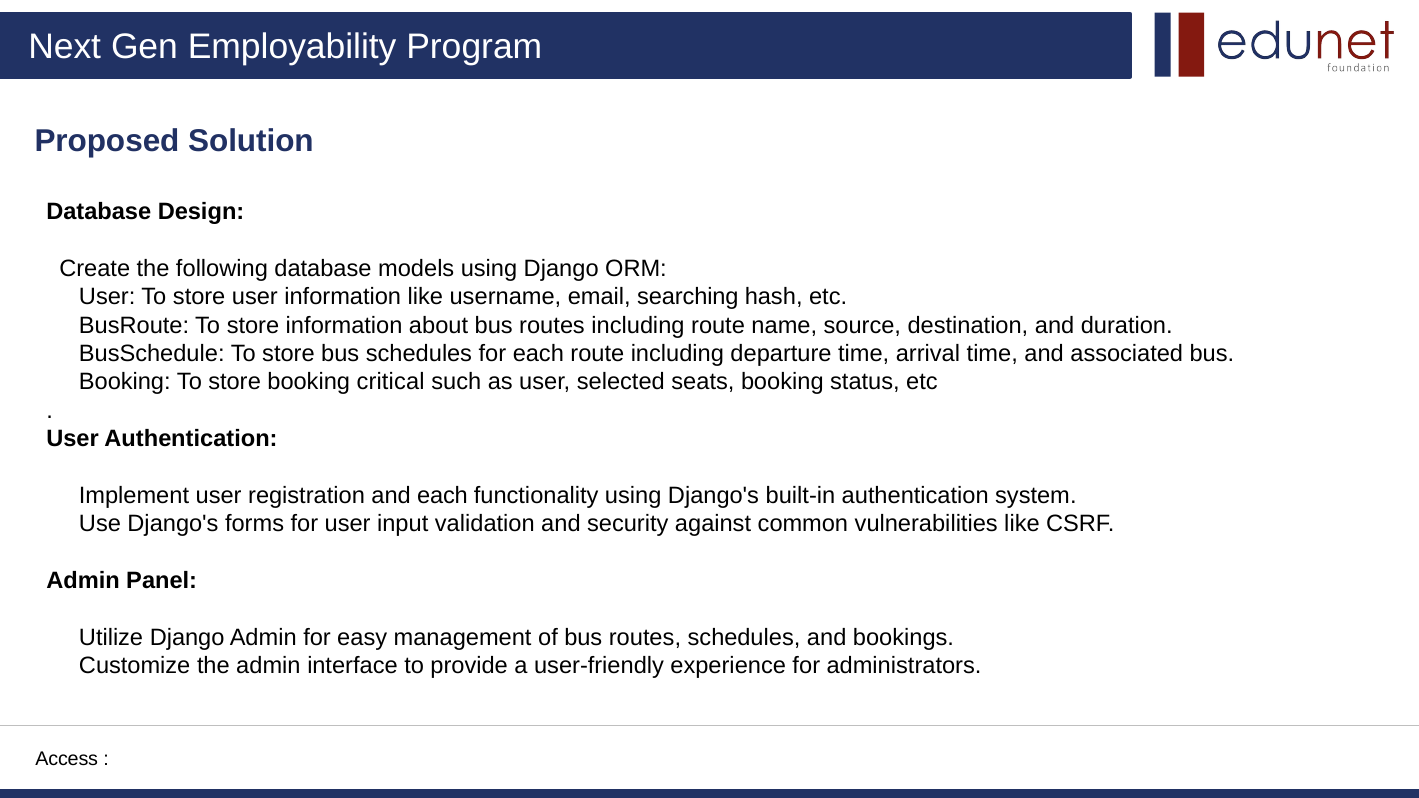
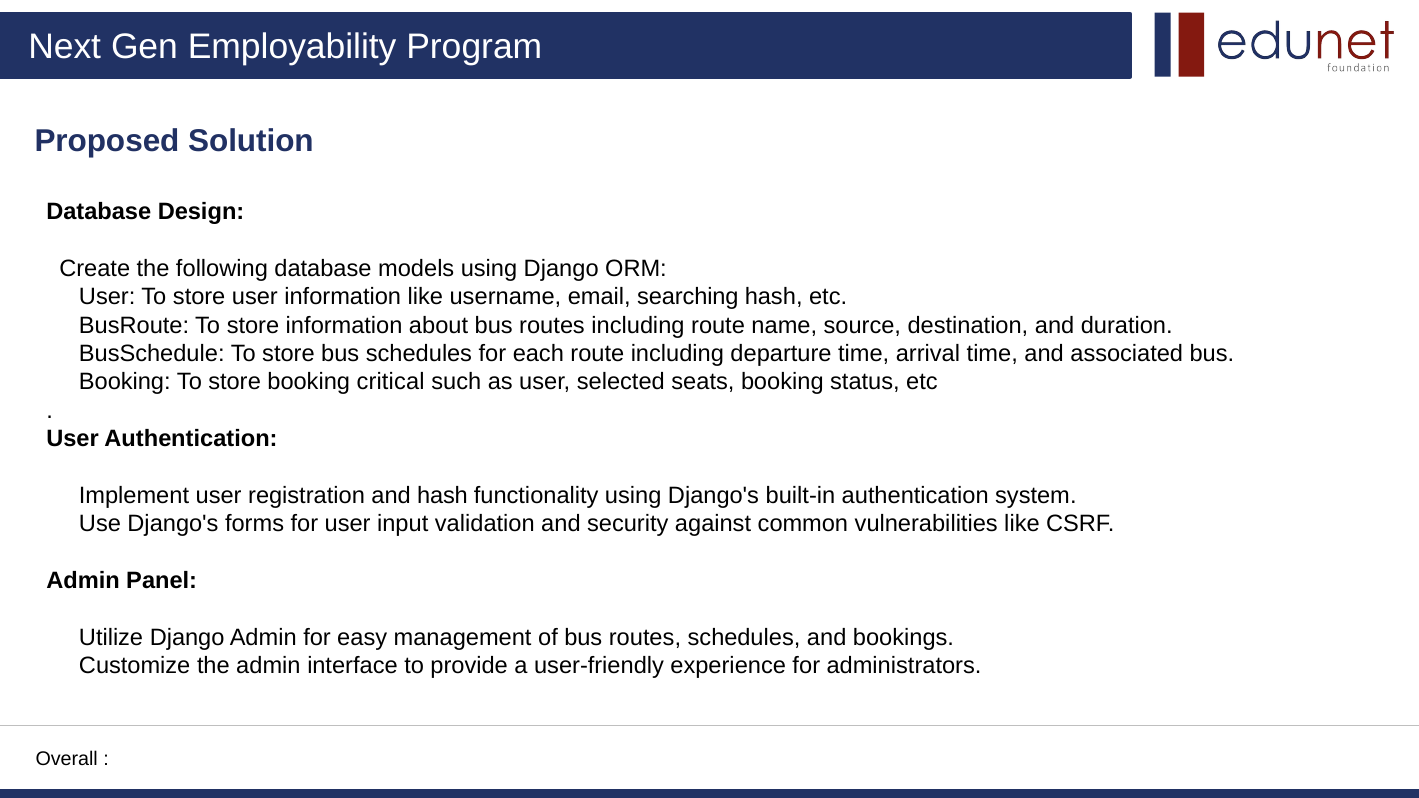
and each: each -> hash
Access: Access -> Overall
